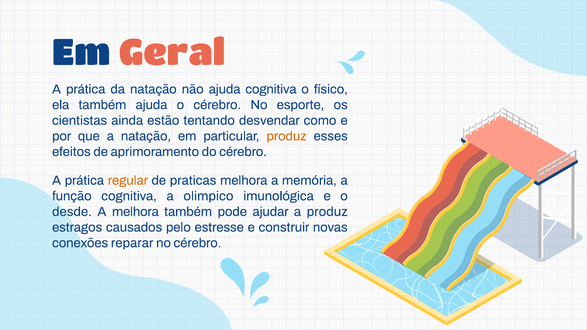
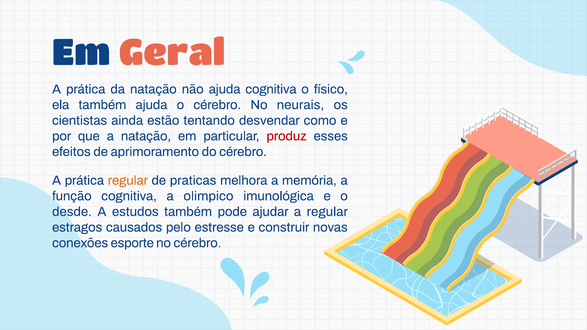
esporte: esporte -> neurais
produz at (287, 136) colour: orange -> red
A melhora: melhora -> estudos
a produz: produz -> regular
reparar: reparar -> esporte
